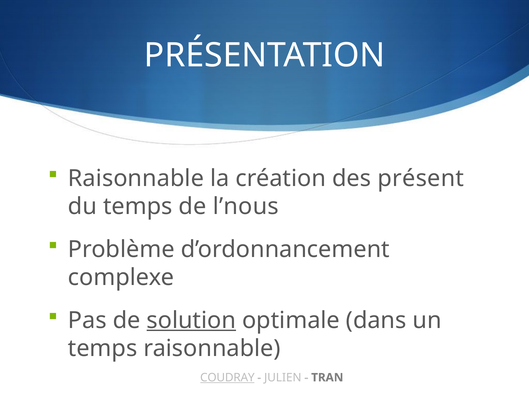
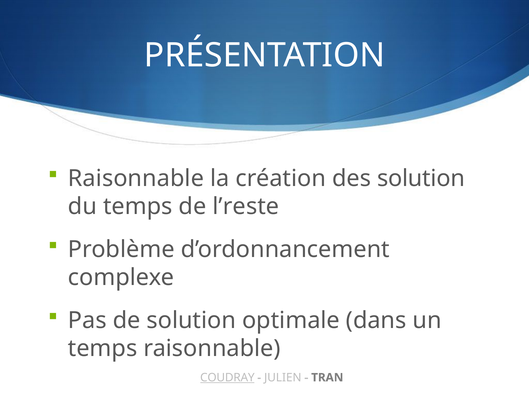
des présent: présent -> solution
l’nous: l’nous -> l’reste
solution at (191, 321) underline: present -> none
